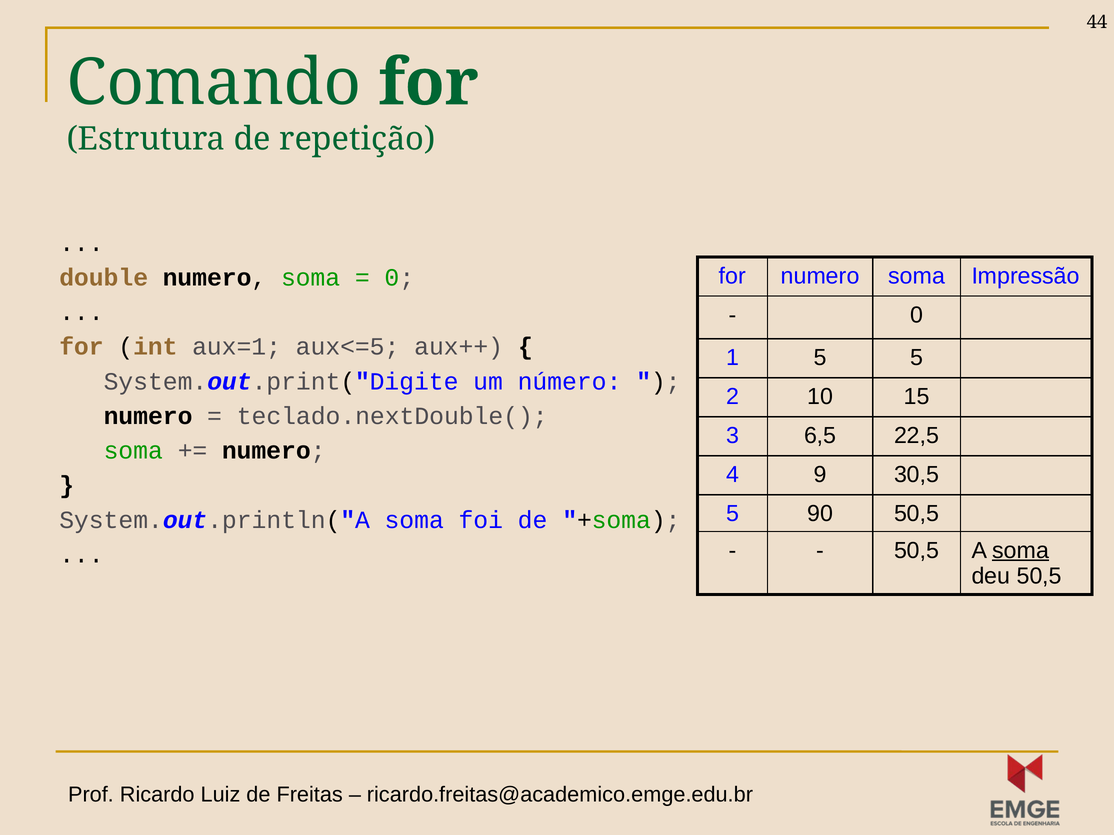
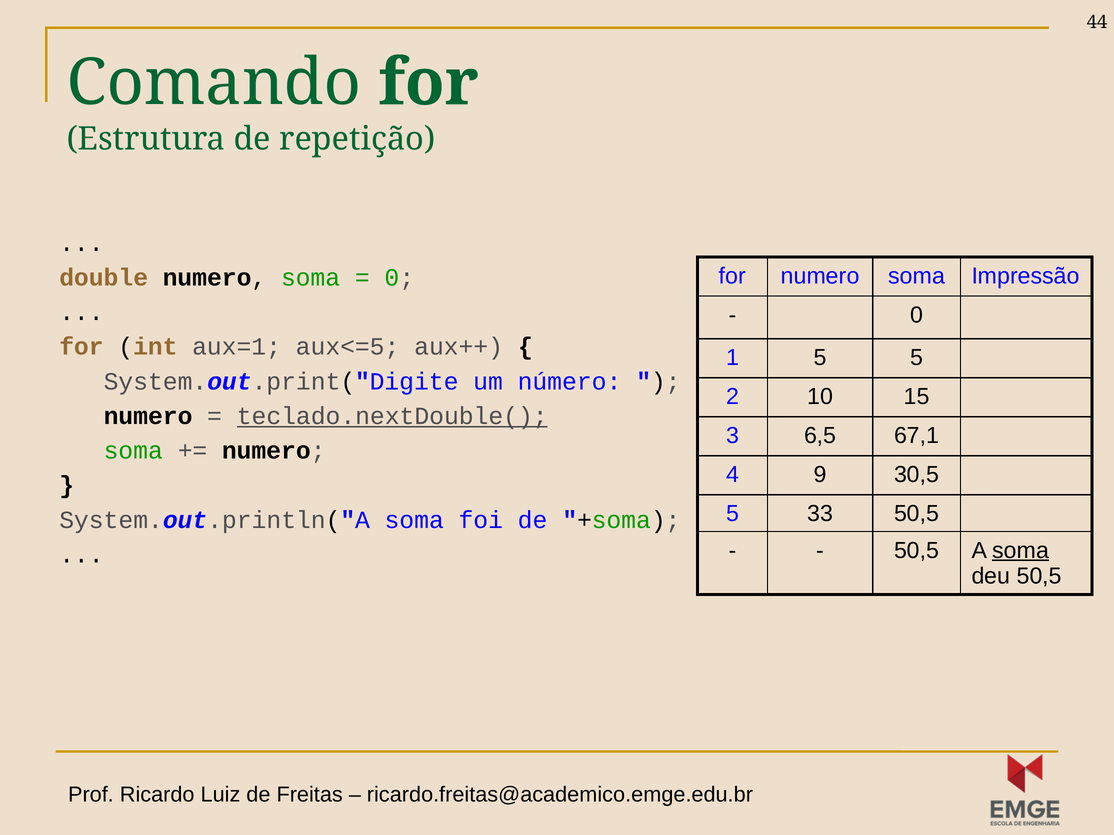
teclado.nextDouble( underline: none -> present
22,5: 22,5 -> 67,1
90: 90 -> 33
